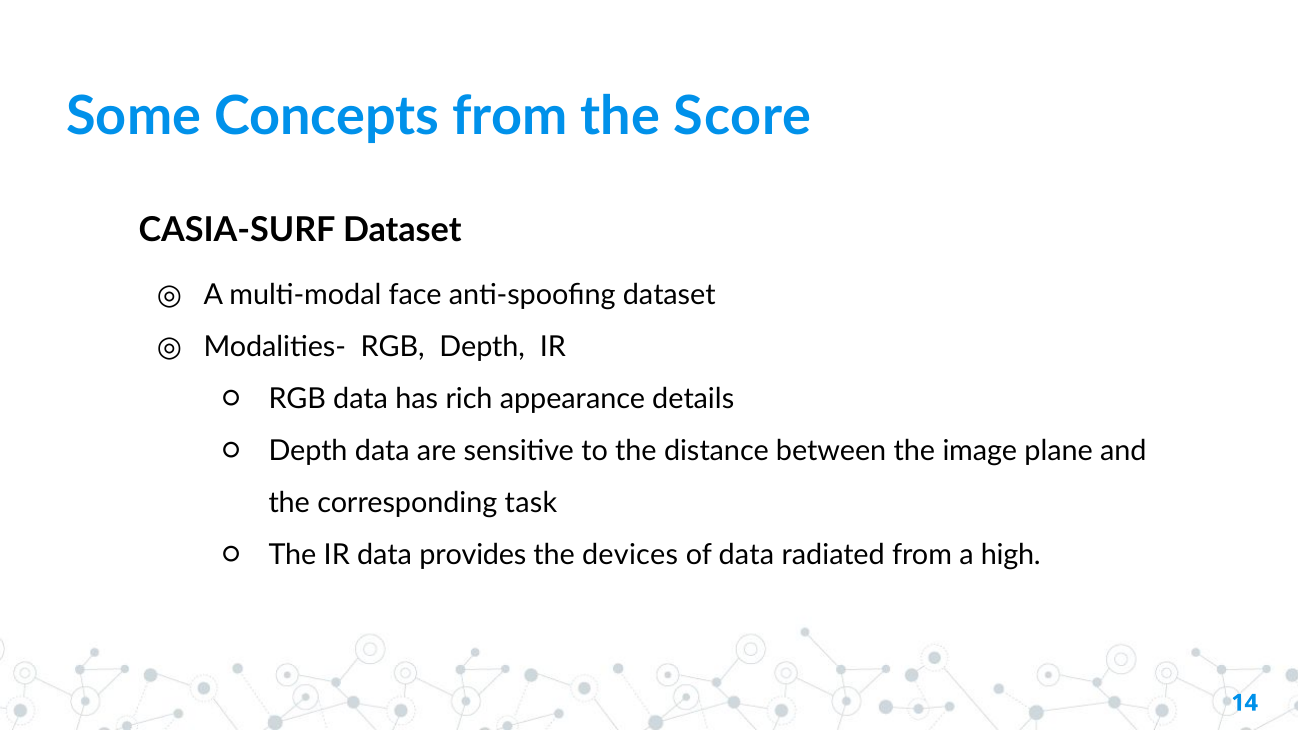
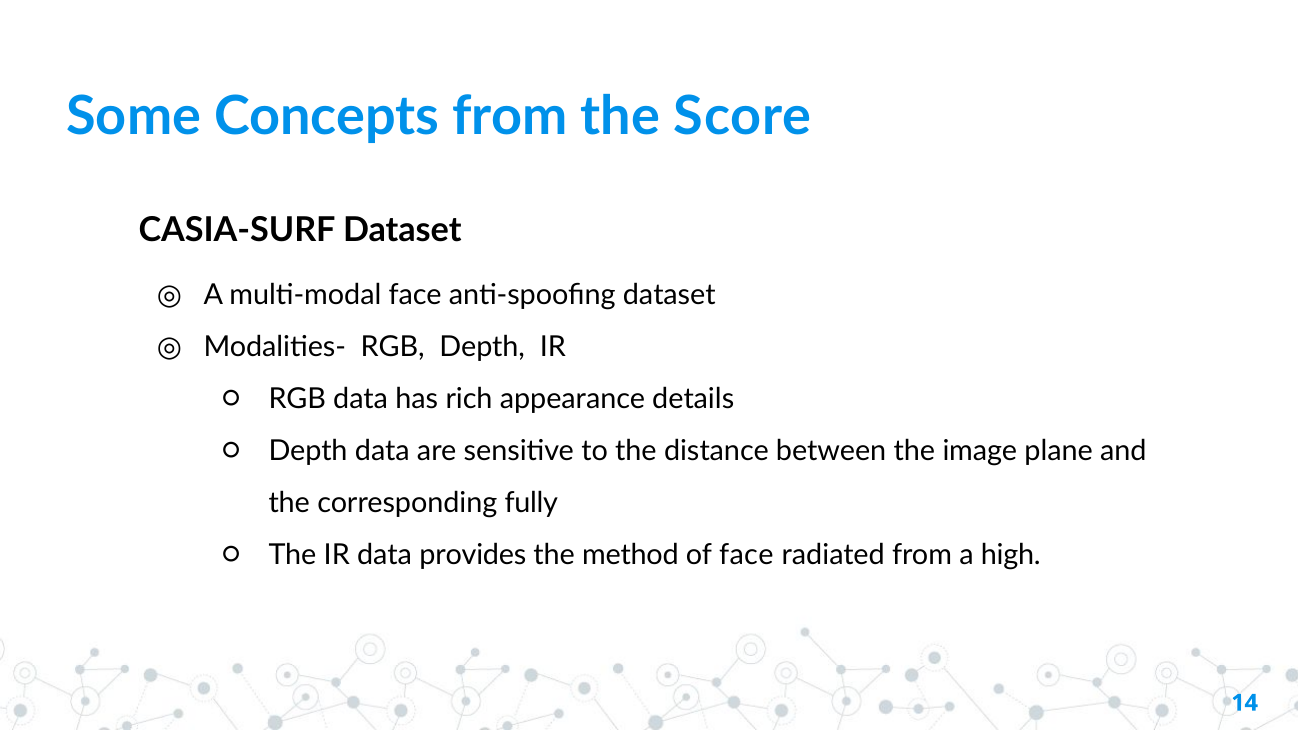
task: task -> fully
devices: devices -> method
of data: data -> face
